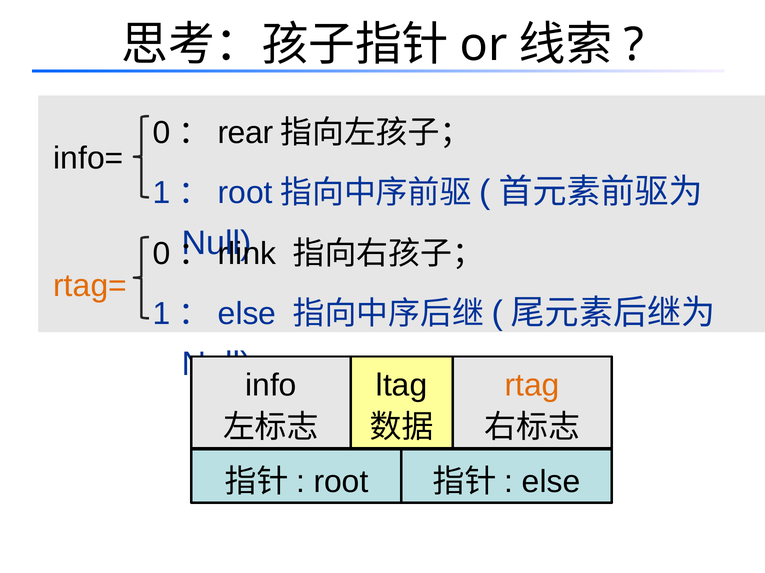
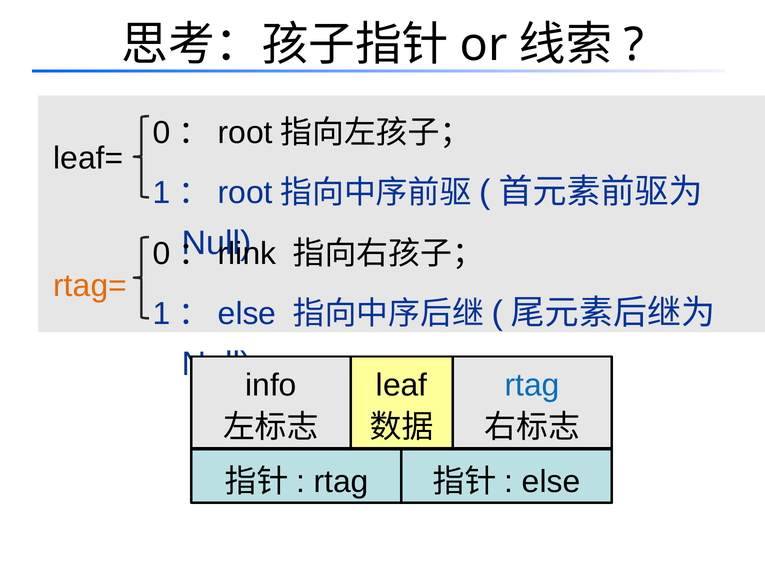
rear at (245, 133): rear -> root
info=: info= -> leaf=
ltag: ltag -> leaf
rtag at (532, 386) colour: orange -> blue
root at (341, 483): root -> rtag
